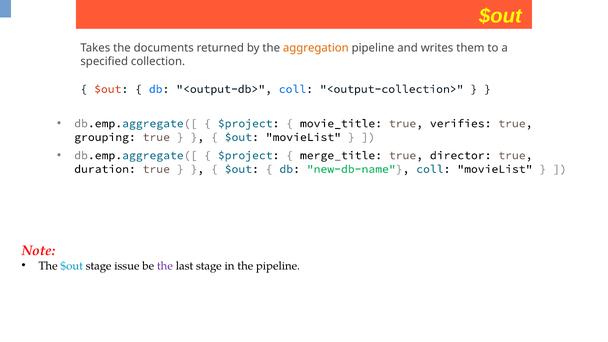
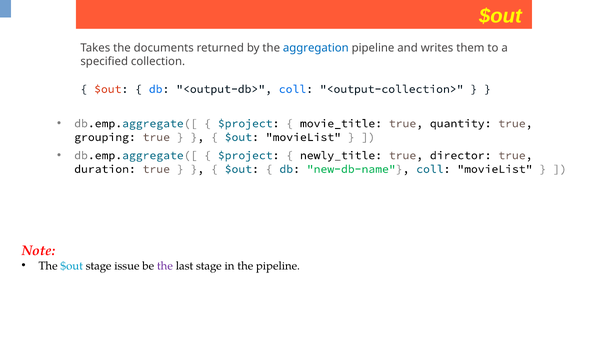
aggregation colour: orange -> blue
verifies: verifies -> quantity
merge_title: merge_title -> newly_title
